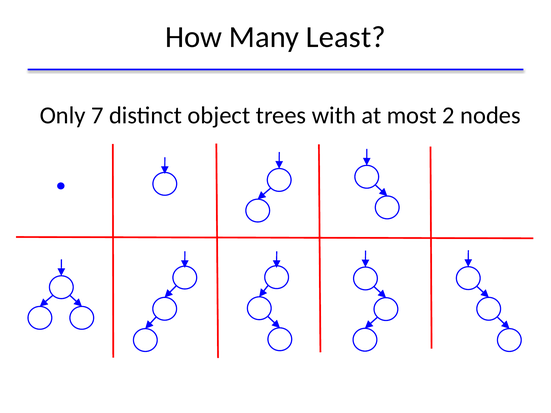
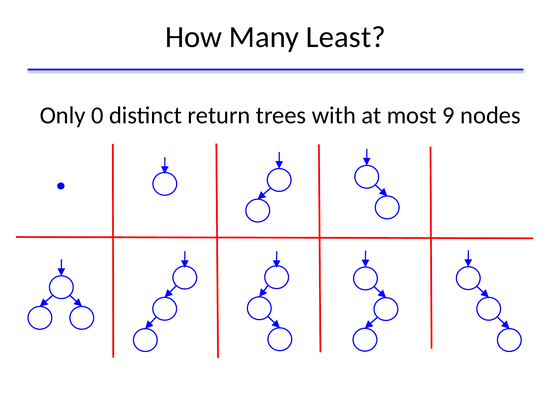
7: 7 -> 0
object: object -> return
2: 2 -> 9
